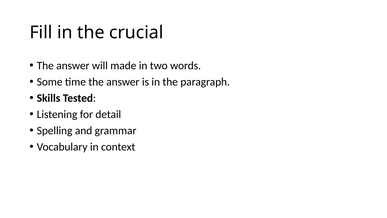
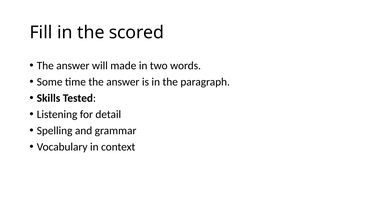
crucial: crucial -> scored
